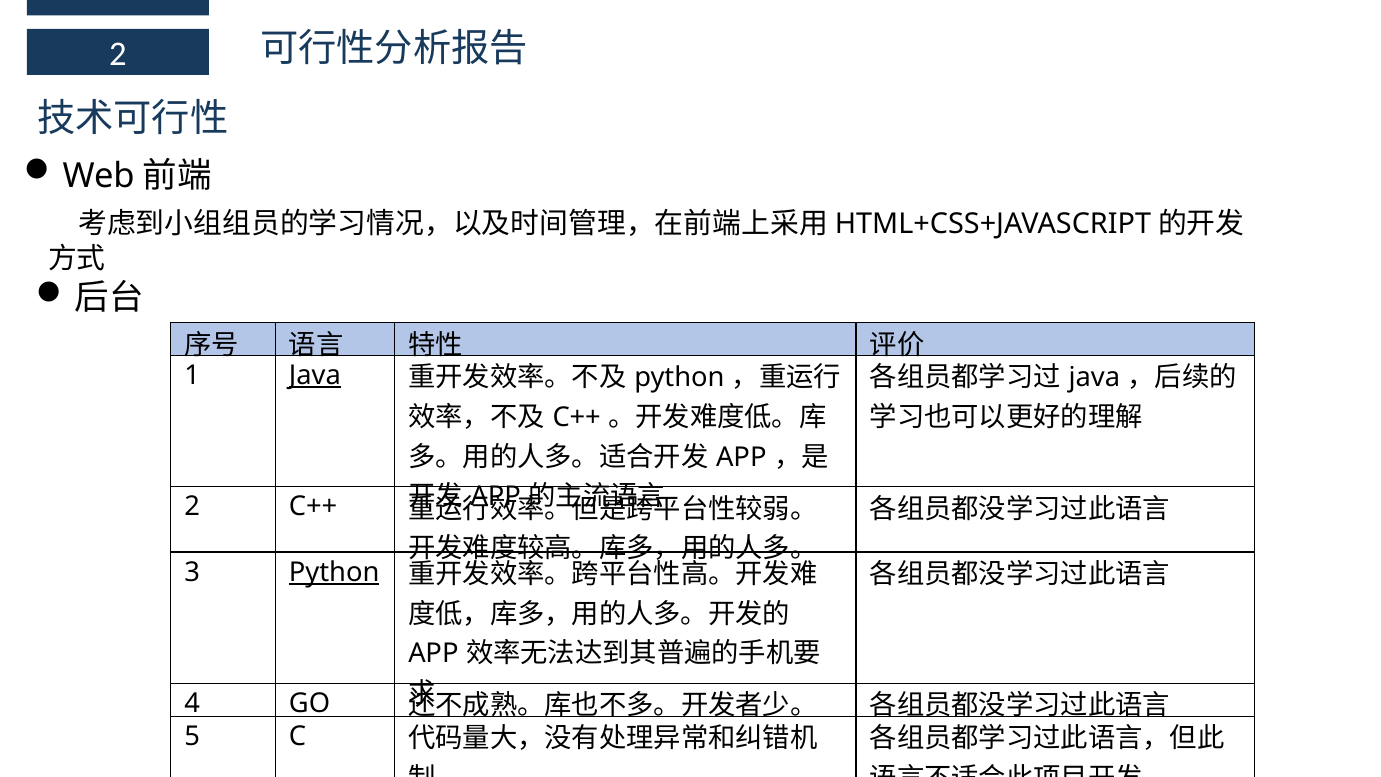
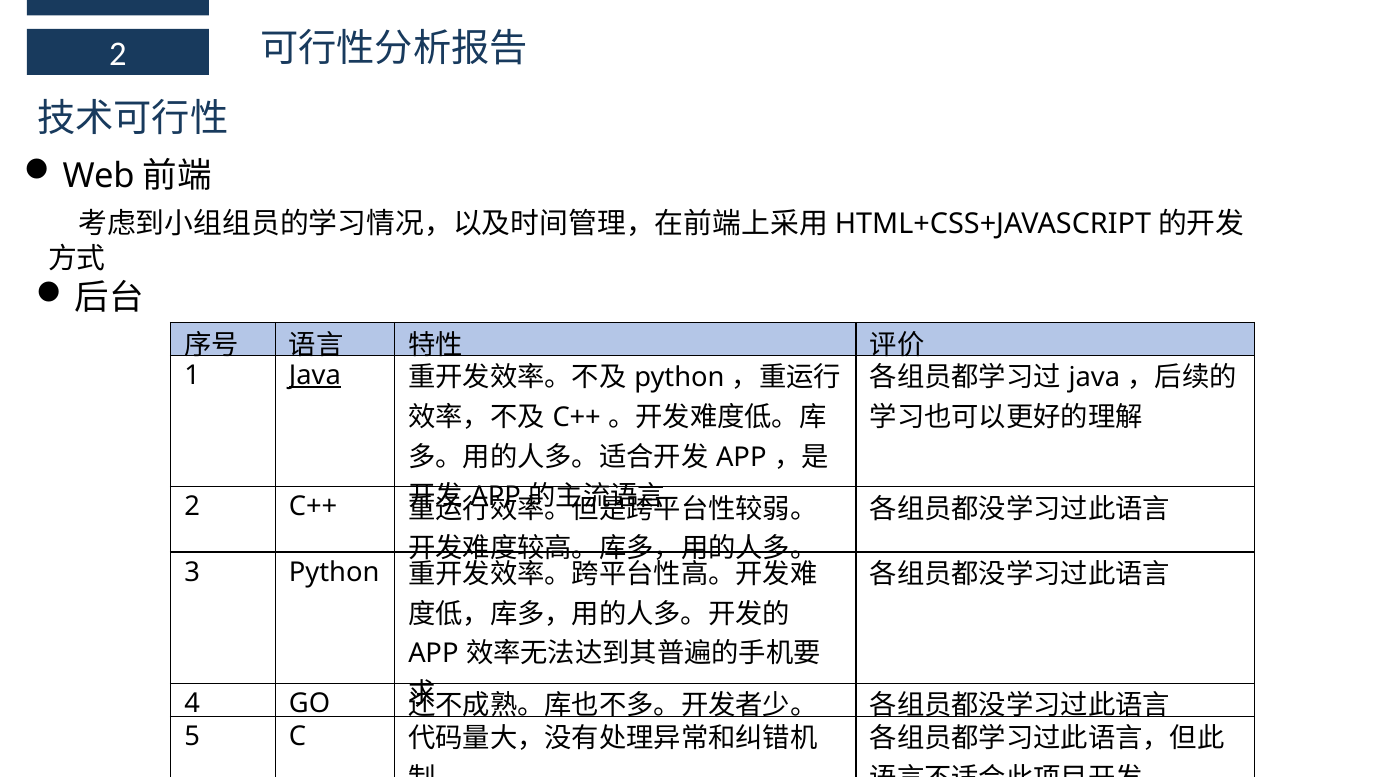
Python at (334, 572) underline: present -> none
